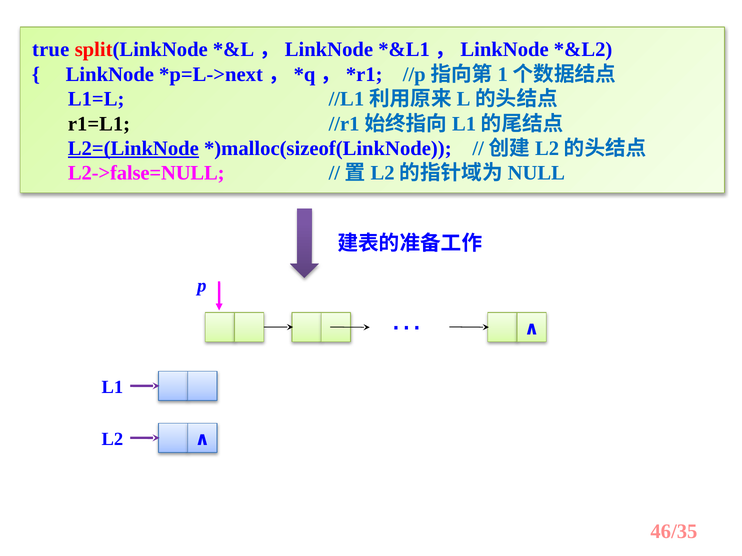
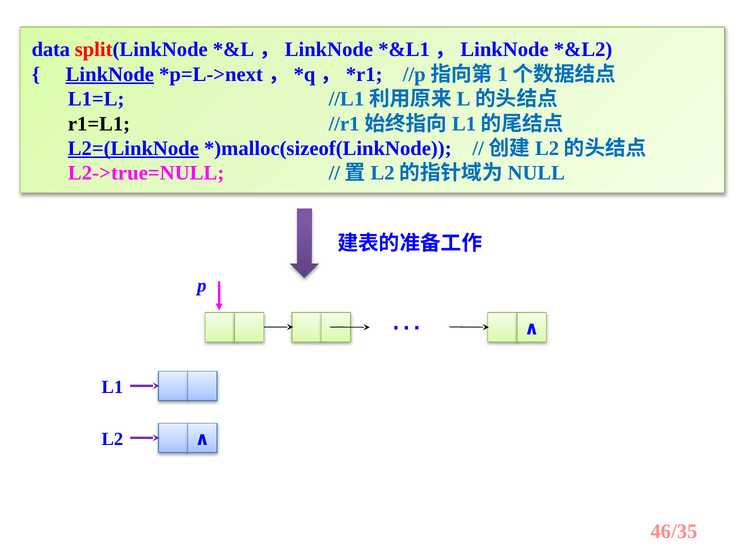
true: true -> data
LinkNode underline: none -> present
L2->false=NULL: L2->false=NULL -> L2->true=NULL
